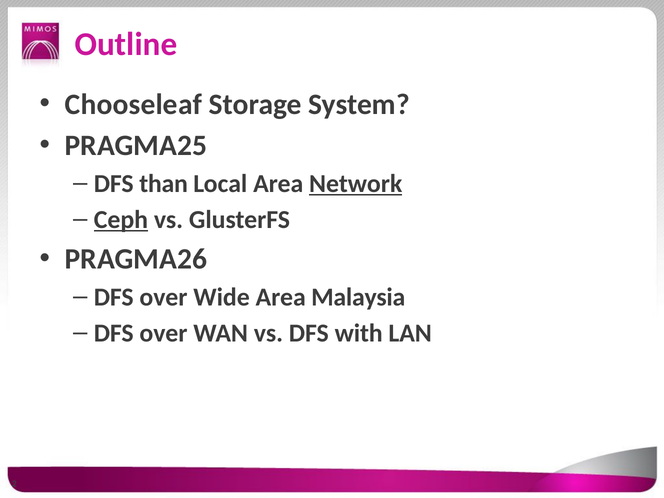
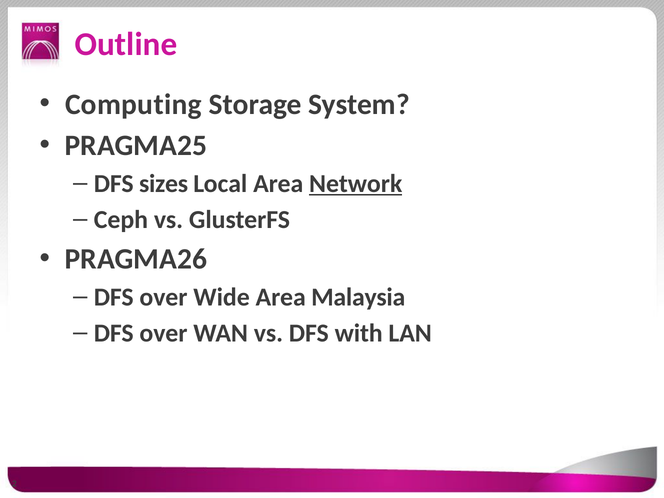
Chooseleaf: Chooseleaf -> Computing
than: than -> sizes
Ceph underline: present -> none
